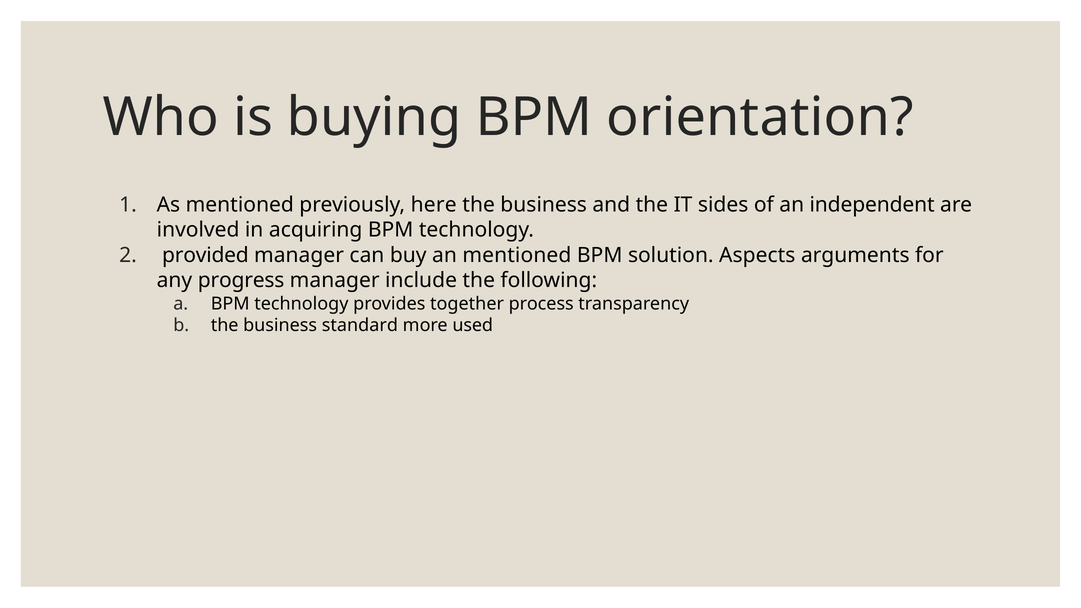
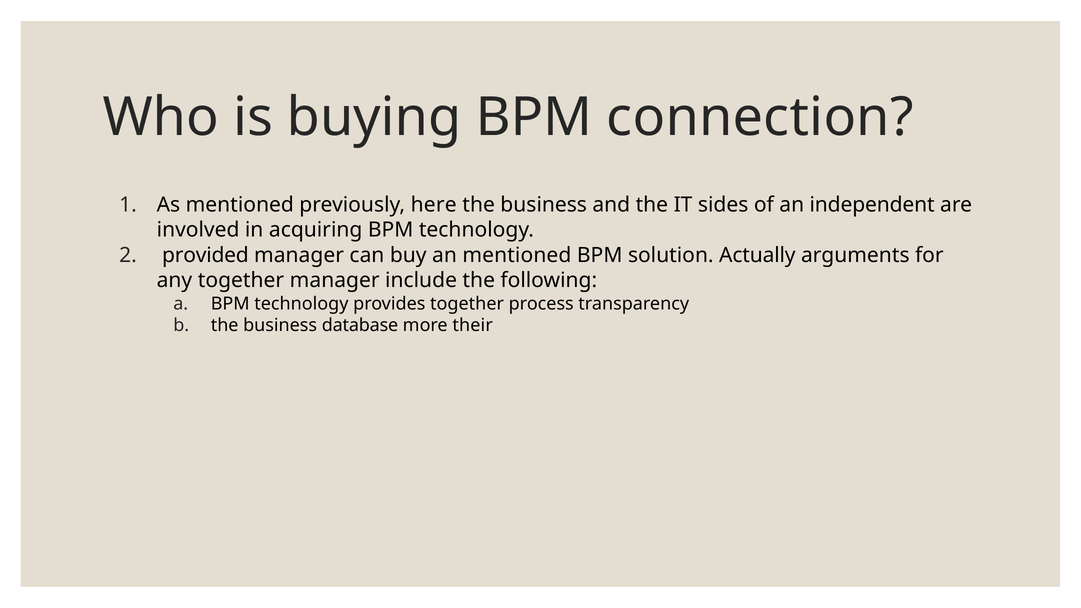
orientation: orientation -> connection
Aspects: Aspects -> Actually
any progress: progress -> together
standard: standard -> database
used: used -> their
